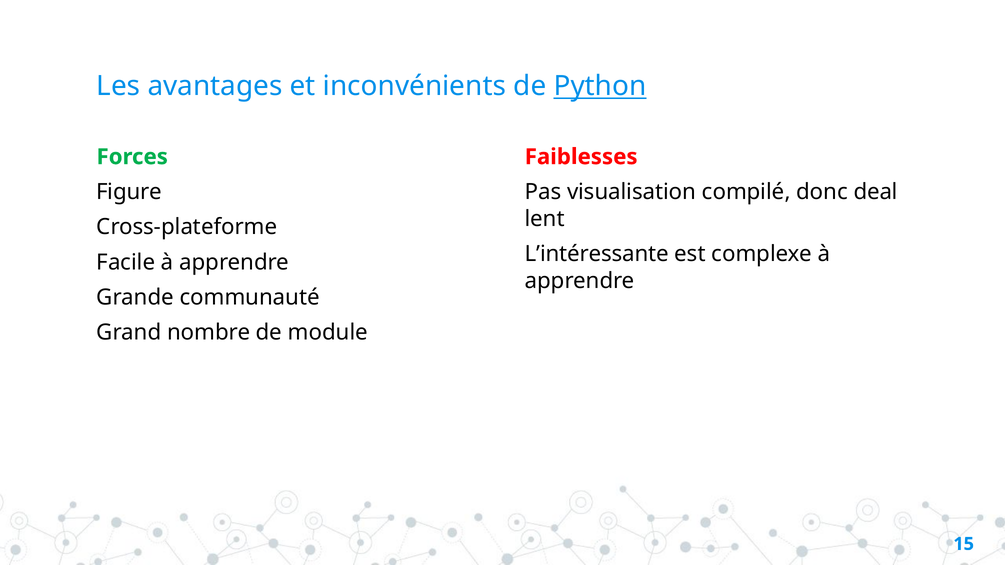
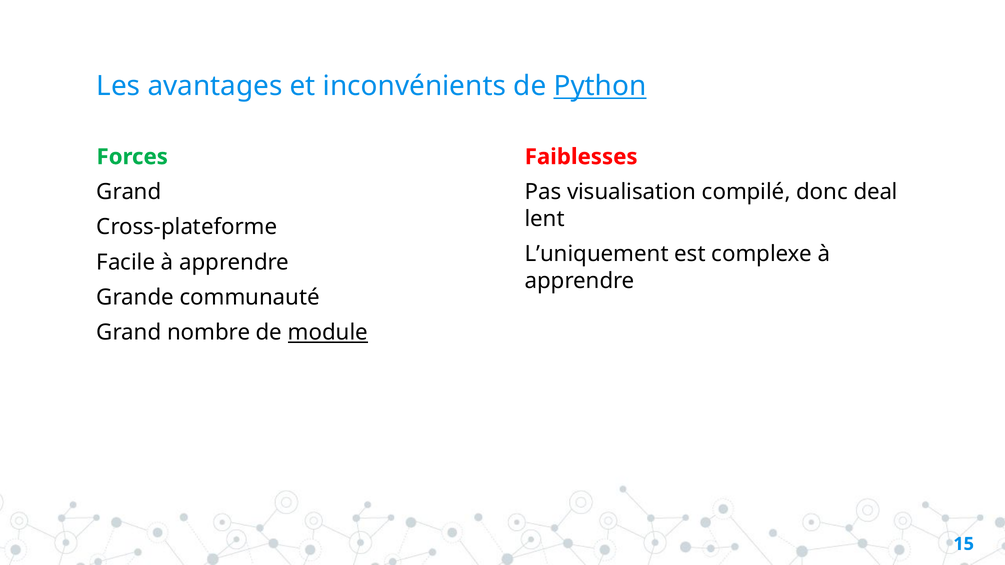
Figure at (129, 192): Figure -> Grand
L’intéressante: L’intéressante -> L’uniquement
module underline: none -> present
